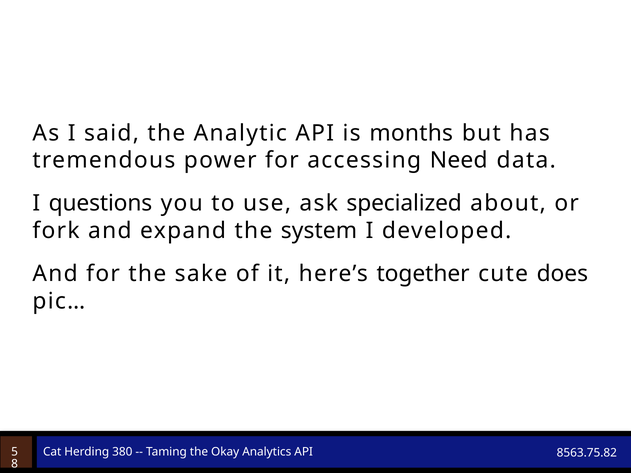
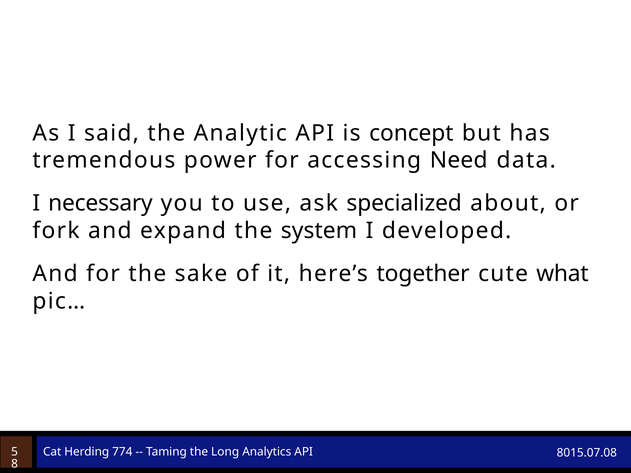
months: months -> concept
questions: questions -> necessary
does: does -> what
380: 380 -> 774
Okay: Okay -> Long
8563.75.82: 8563.75.82 -> 8015.07.08
